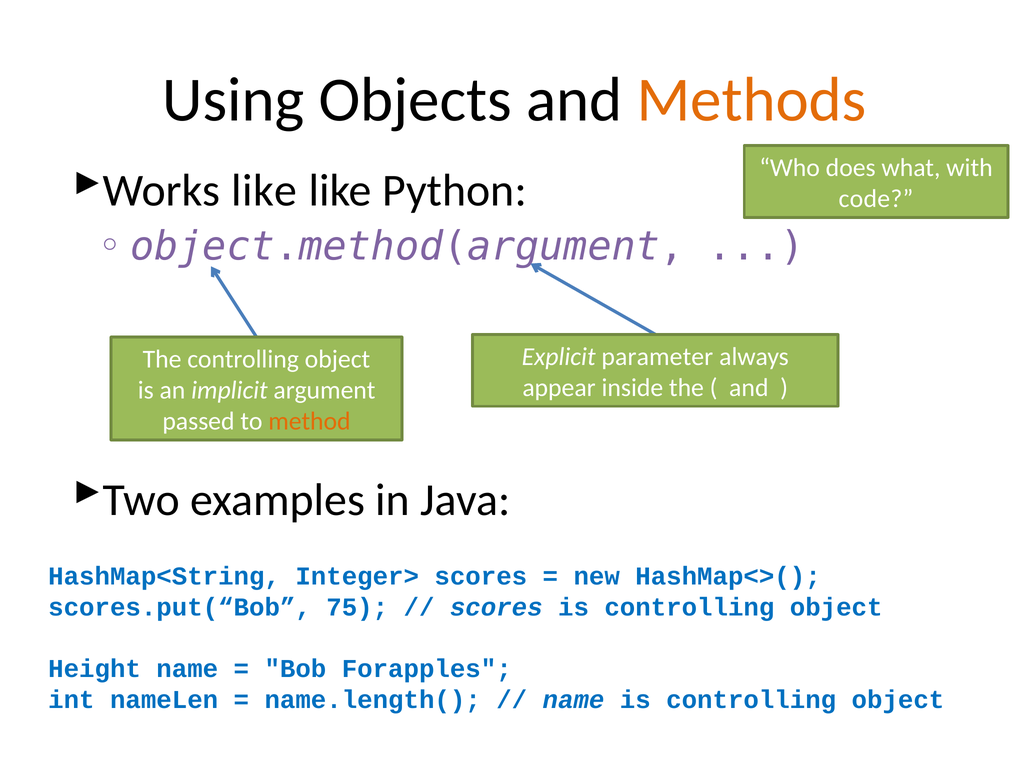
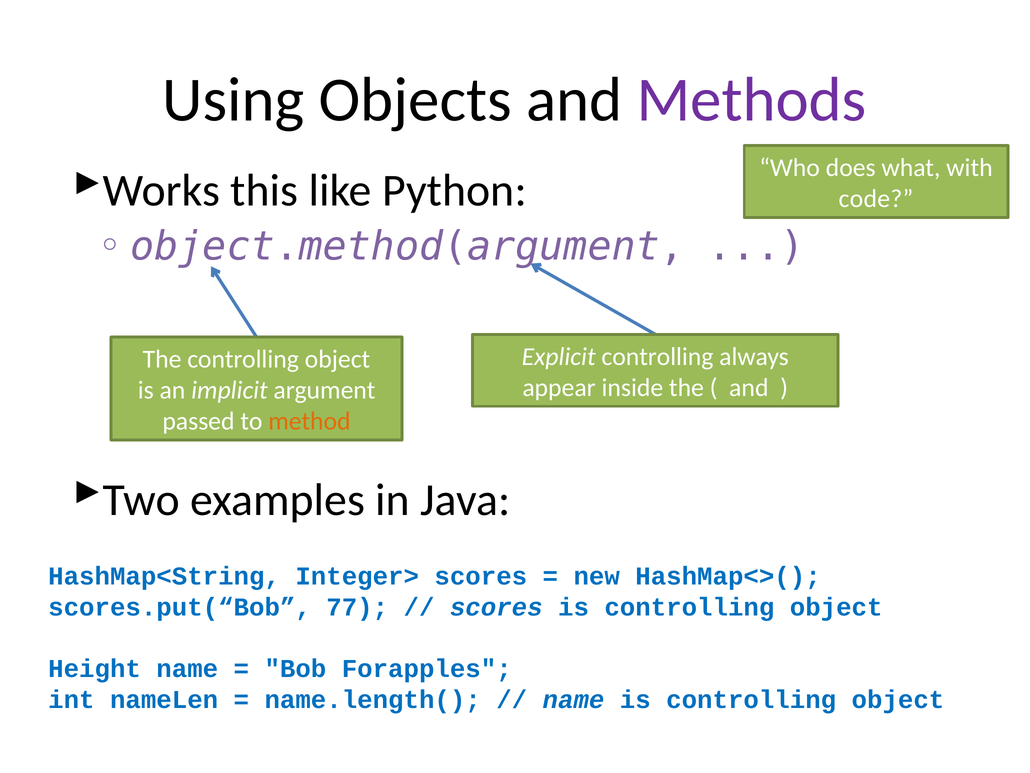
Methods colour: orange -> purple
Works like: like -> this
Explicit parameter: parameter -> controlling
75: 75 -> 77
